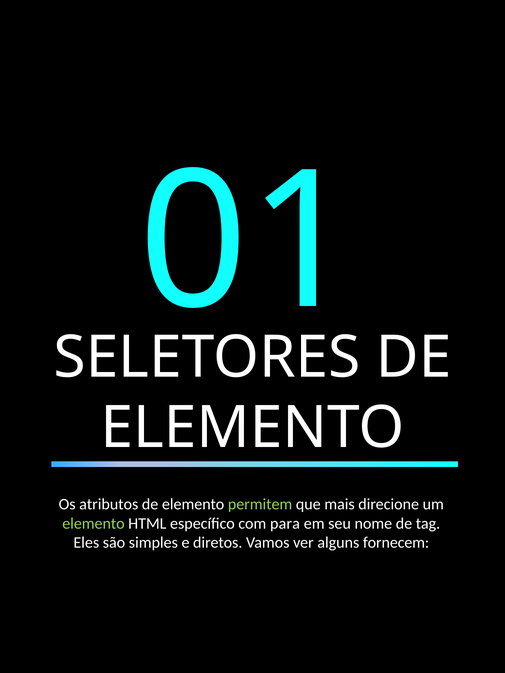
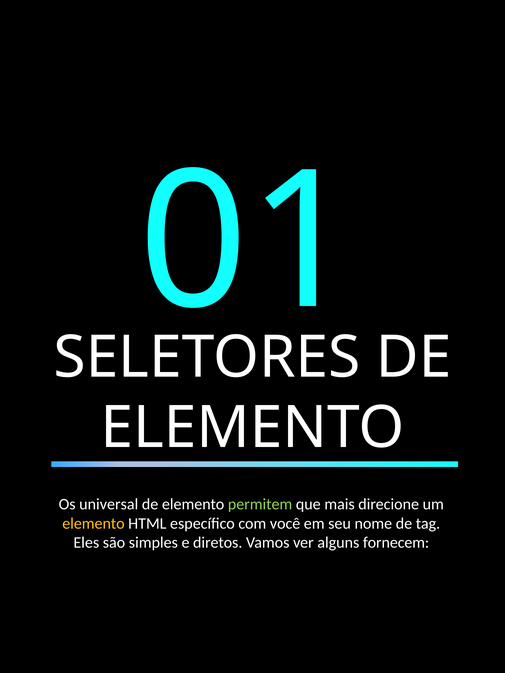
atributos: atributos -> universal
elemento at (93, 524) colour: light green -> yellow
com para: para -> você
